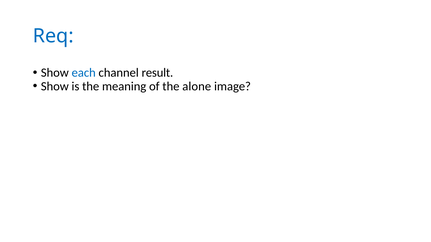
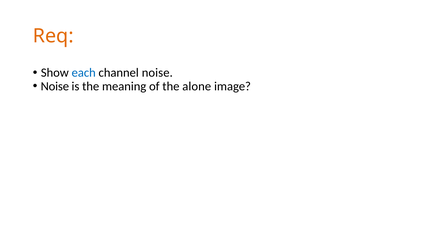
Req colour: blue -> orange
channel result: result -> noise
Show at (55, 86): Show -> Noise
